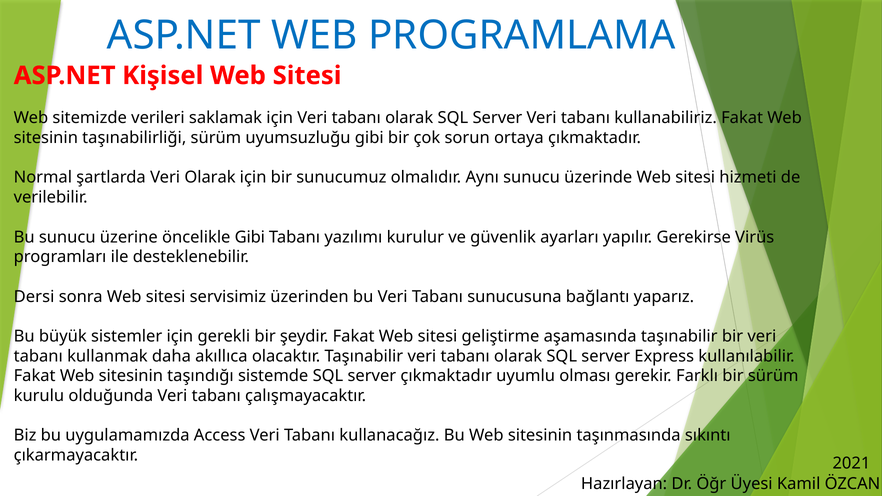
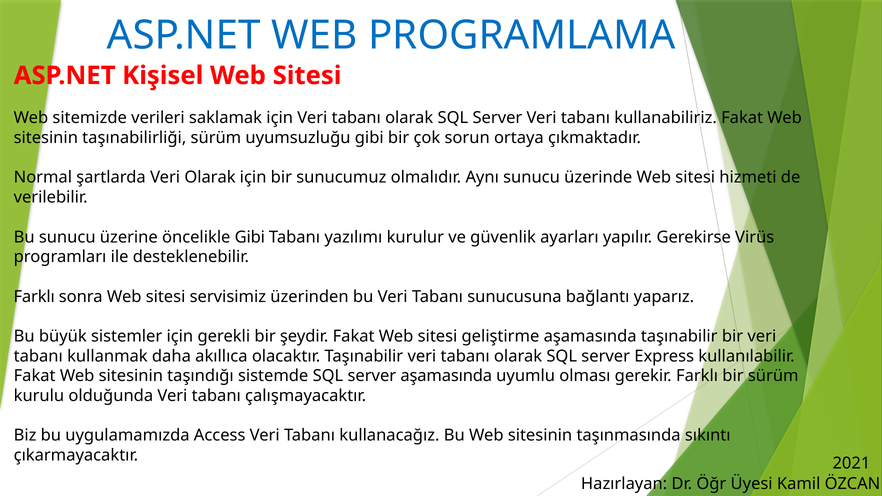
Dersi at (34, 297): Dersi -> Farklı
server çıkmaktadır: çıkmaktadır -> aşamasında
